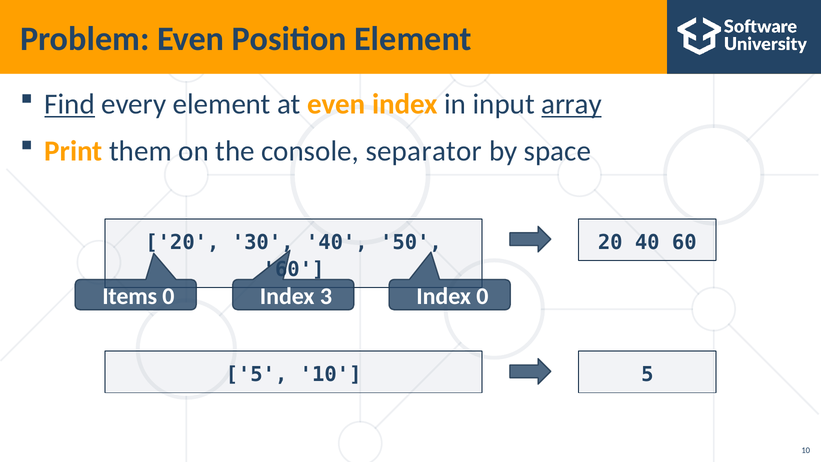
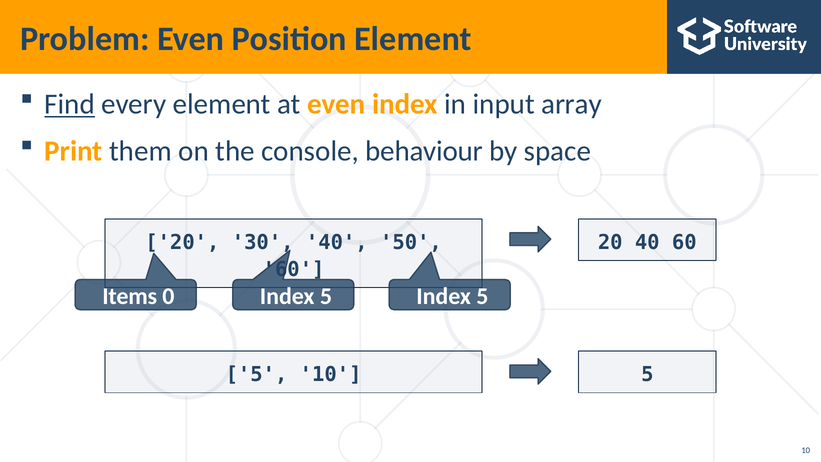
array underline: present -> none
separator: separator -> behaviour
0 Index 3: 3 -> 5
0 at (482, 296): 0 -> 5
